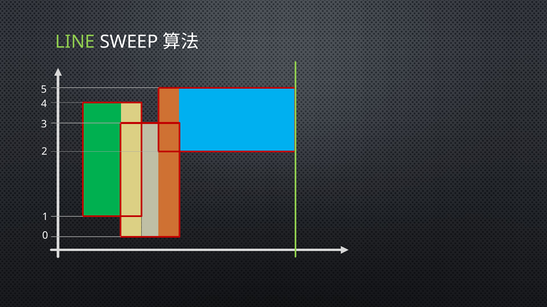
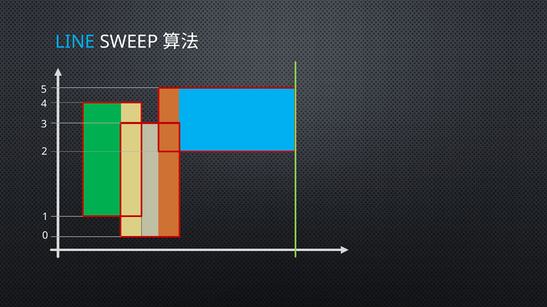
LINE colour: light green -> light blue
